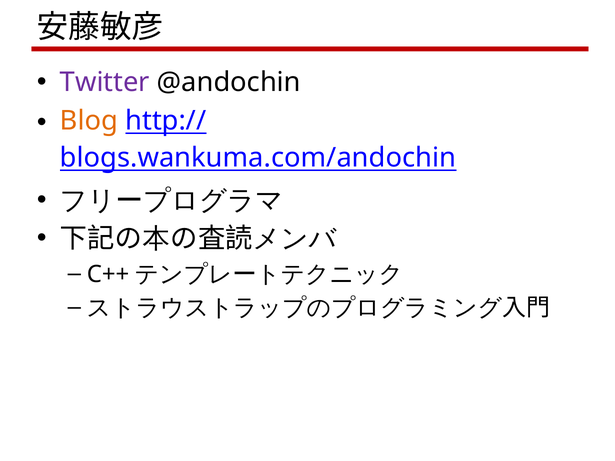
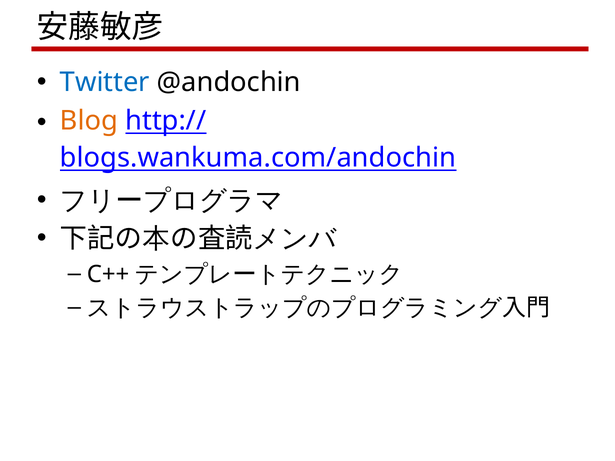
Twitter colour: purple -> blue
